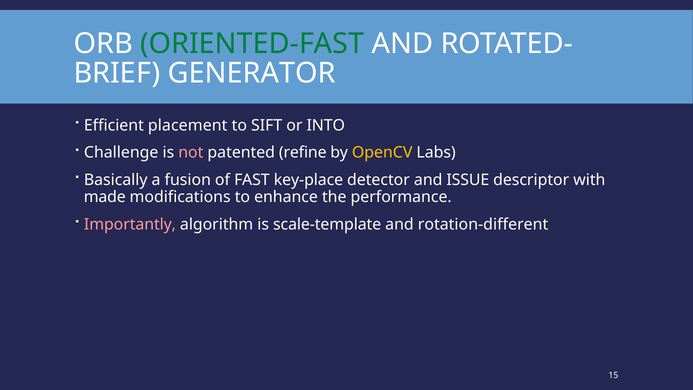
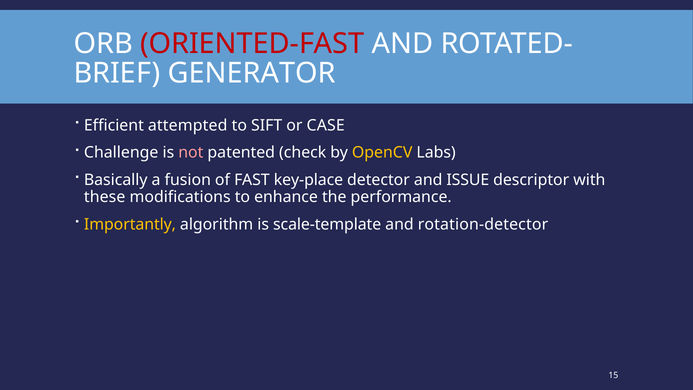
ORIENTED-FAST colour: green -> red
placement: placement -> attempted
INTO: INTO -> CASE
refine: refine -> check
made: made -> these
Importantly colour: pink -> yellow
rotation-different: rotation-different -> rotation-detector
